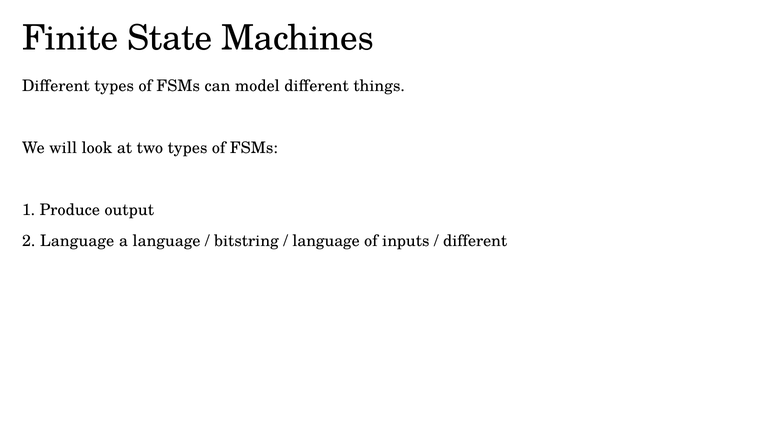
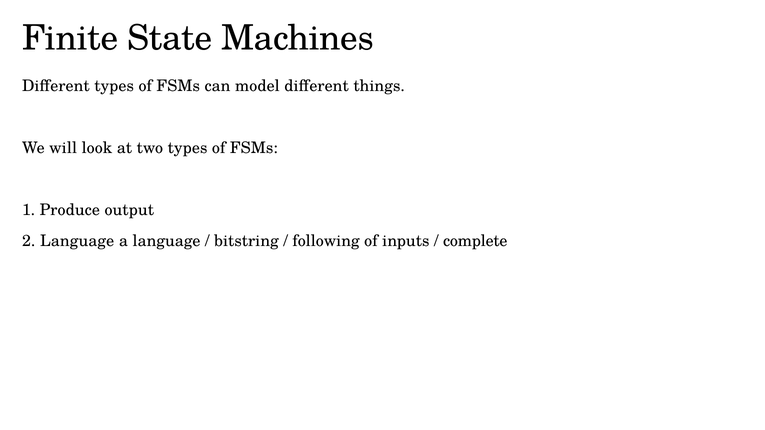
language at (326, 241): language -> following
different at (475, 241): different -> complete
